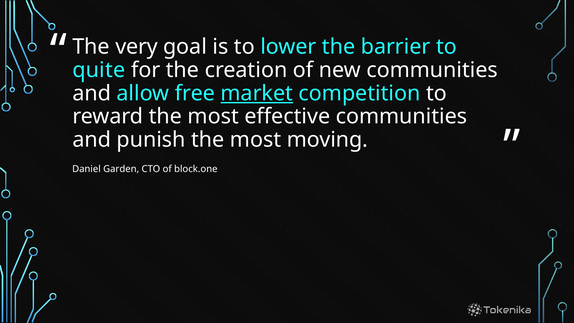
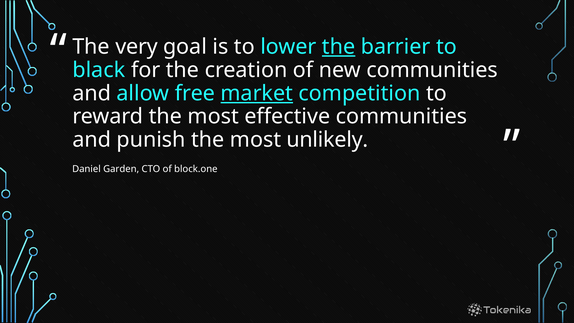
the at (339, 47) underline: none -> present
quite: quite -> black
moving: moving -> unlikely
